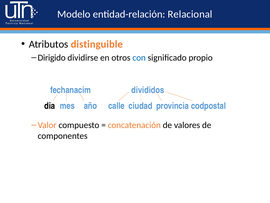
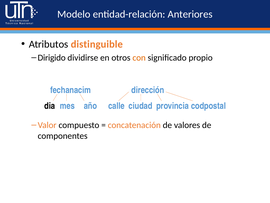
Relacional: Relacional -> Anteriores
con colour: blue -> orange
divididos: divididos -> dirección
